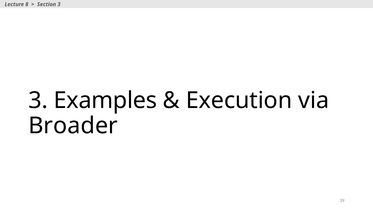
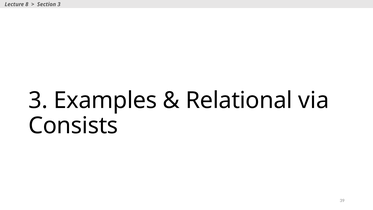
Execution: Execution -> Relational
Broader: Broader -> Consists
